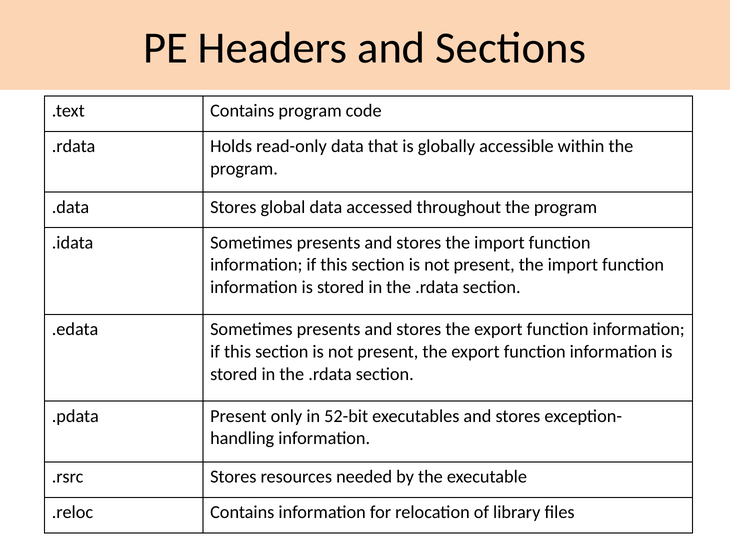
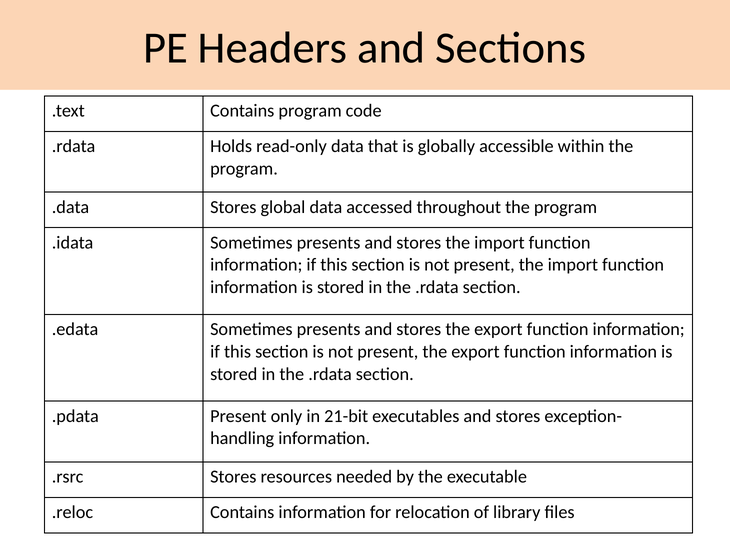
52-bit: 52-bit -> 21-bit
